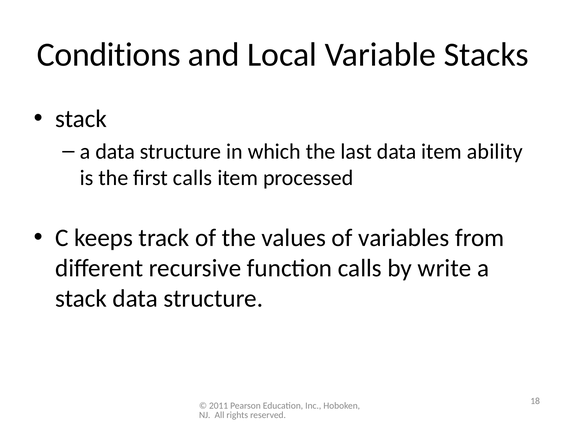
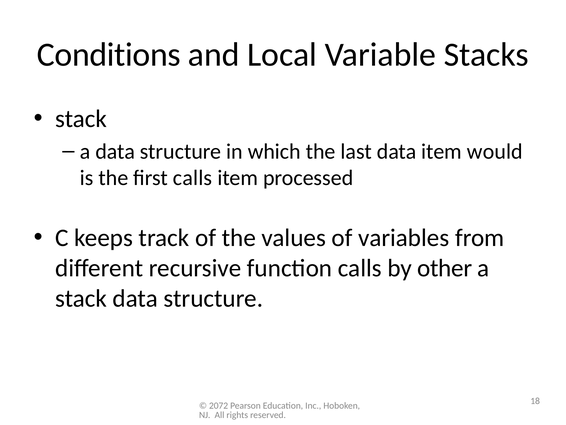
ability: ability -> would
write: write -> other
2011: 2011 -> 2072
